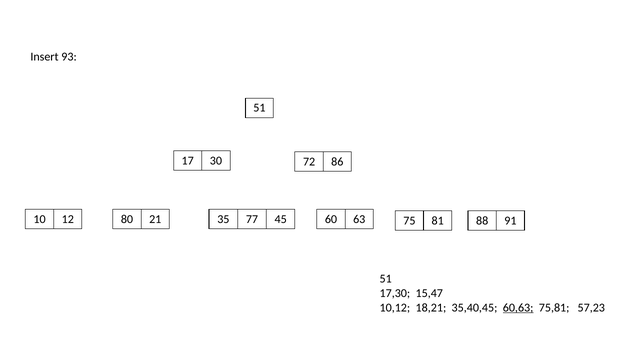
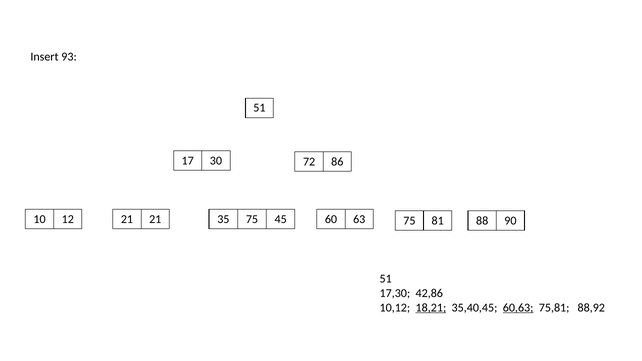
12 80: 80 -> 21
35 77: 77 -> 75
91: 91 -> 90
15,47: 15,47 -> 42,86
18,21 underline: none -> present
57,23: 57,23 -> 88,92
